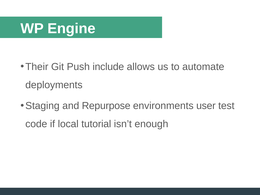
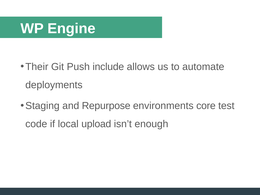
user: user -> core
tutorial: tutorial -> upload
